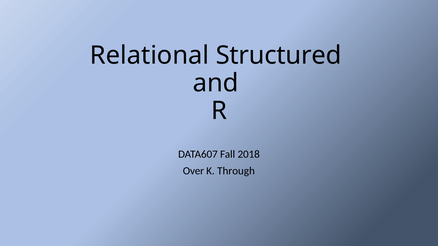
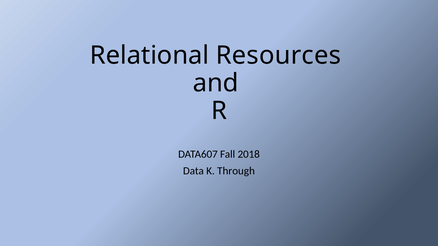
Structured: Structured -> Resources
Over: Over -> Data
